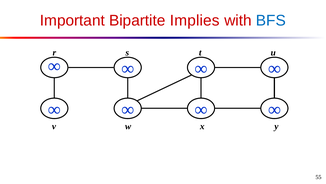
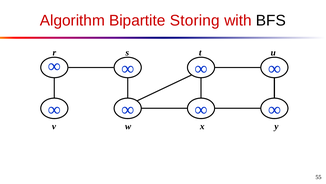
Important: Important -> Algorithm
Implies: Implies -> Storing
BFS colour: blue -> black
